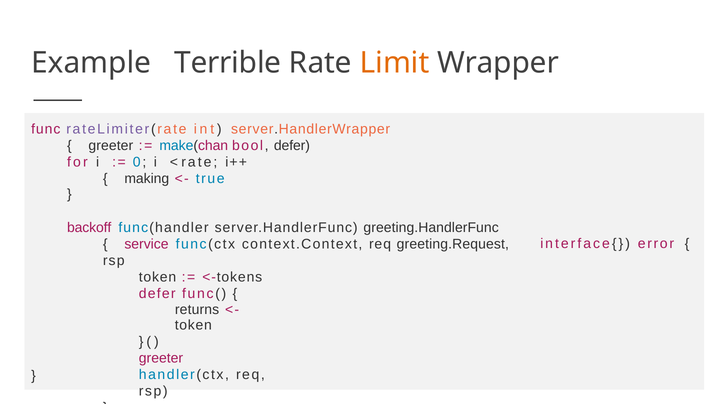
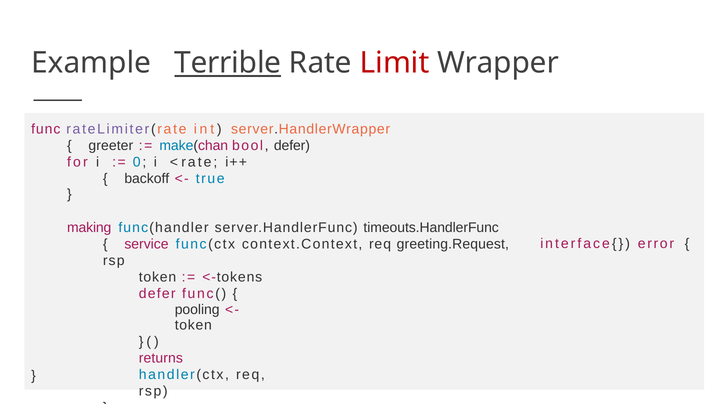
Terrible underline: none -> present
Limit colour: orange -> red
making: making -> backoff
backoff: backoff -> making
greeting.HandlerFunc: greeting.HandlerFunc -> timeouts.HandlerFunc
returns: returns -> pooling
greeter at (161, 358): greeter -> returns
